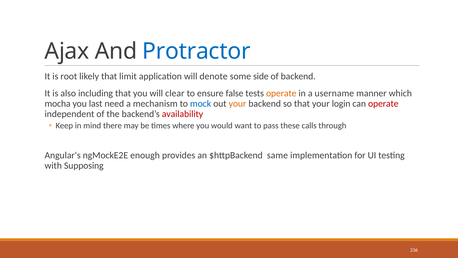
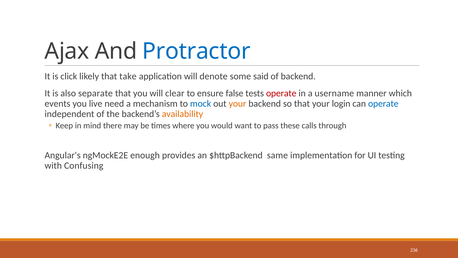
root: root -> click
limit: limit -> take
side: side -> said
including: including -> separate
operate at (281, 93) colour: orange -> red
mocha: mocha -> events
last: last -> live
operate at (383, 103) colour: red -> blue
availability colour: red -> orange
Supposing: Supposing -> Confusing
